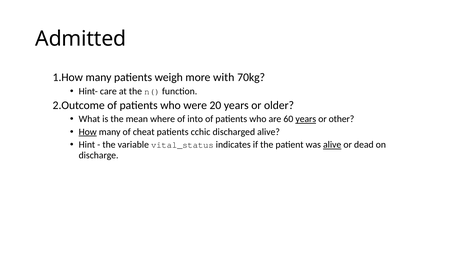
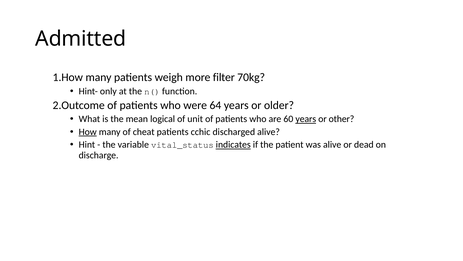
with: with -> filter
care: care -> only
20: 20 -> 64
where: where -> logical
into: into -> unit
indicates underline: none -> present
alive at (332, 144) underline: present -> none
